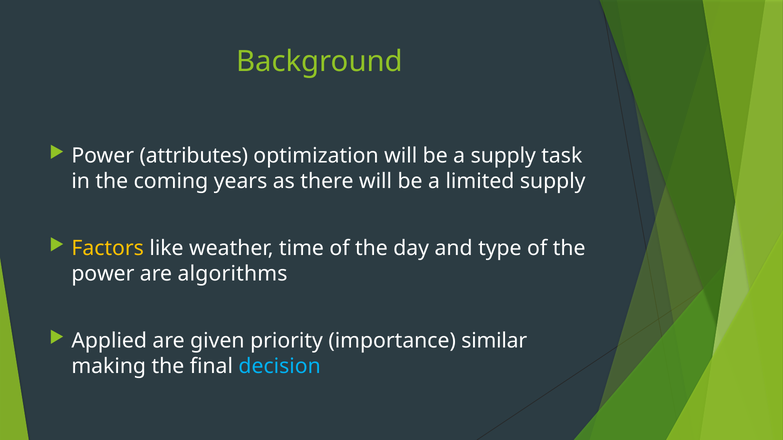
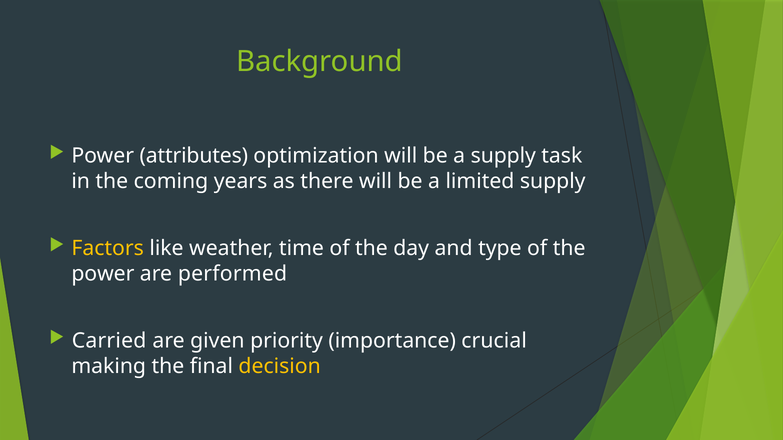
algorithms: algorithms -> performed
Applied: Applied -> Carried
similar: similar -> crucial
decision colour: light blue -> yellow
